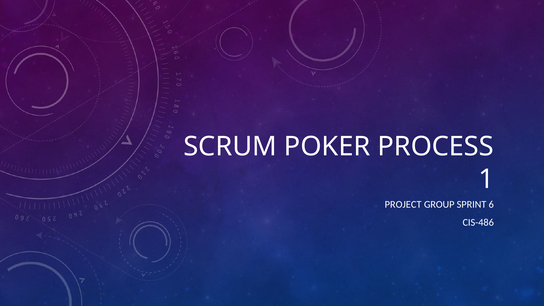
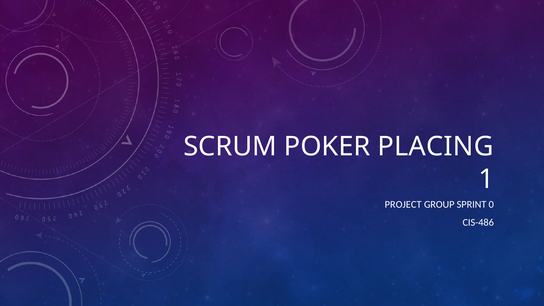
PROCESS: PROCESS -> PLACING
6: 6 -> 0
